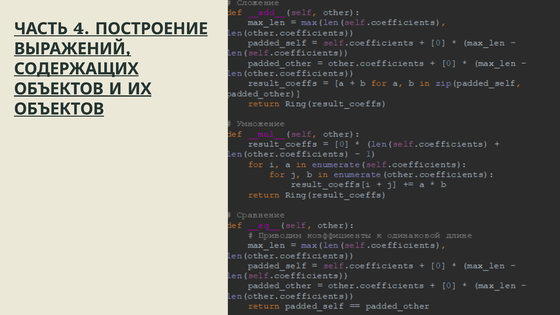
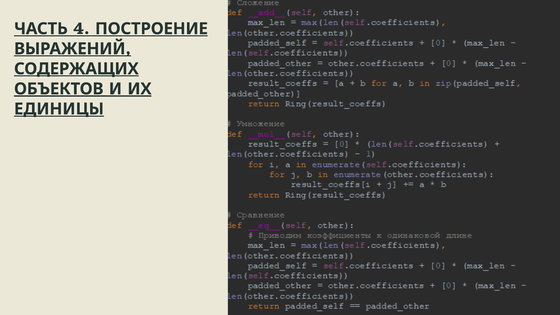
ОБЪЕКТОВ at (59, 109): ОБЪЕКТОВ -> ЕДИНИЦЫ
